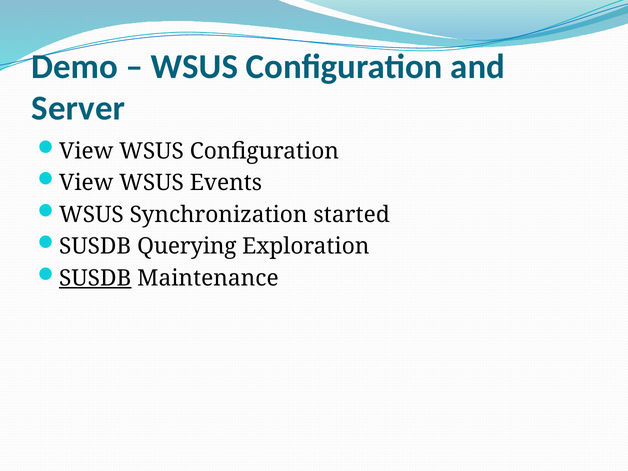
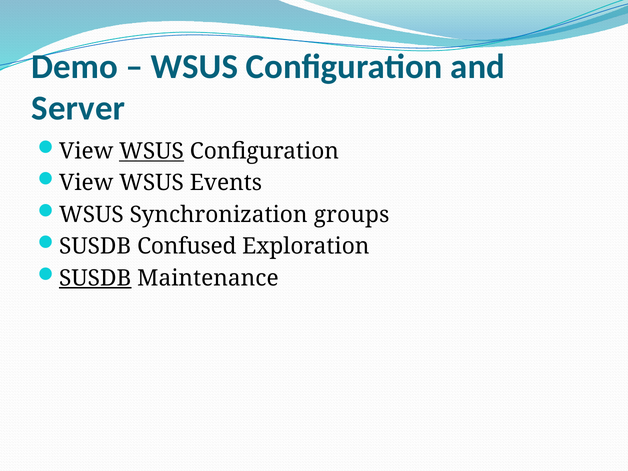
WSUS at (152, 151) underline: none -> present
started: started -> groups
Querying: Querying -> Confused
